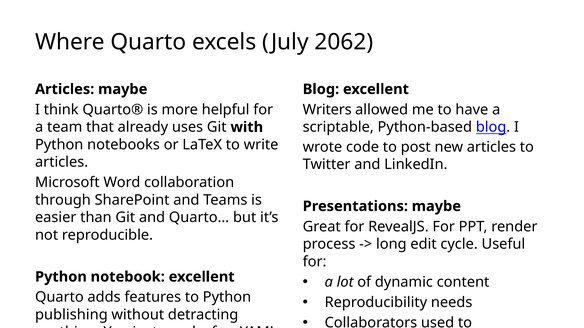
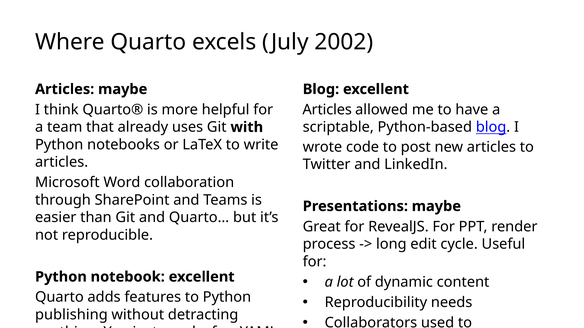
2062: 2062 -> 2002
Writers at (327, 110): Writers -> Articles
